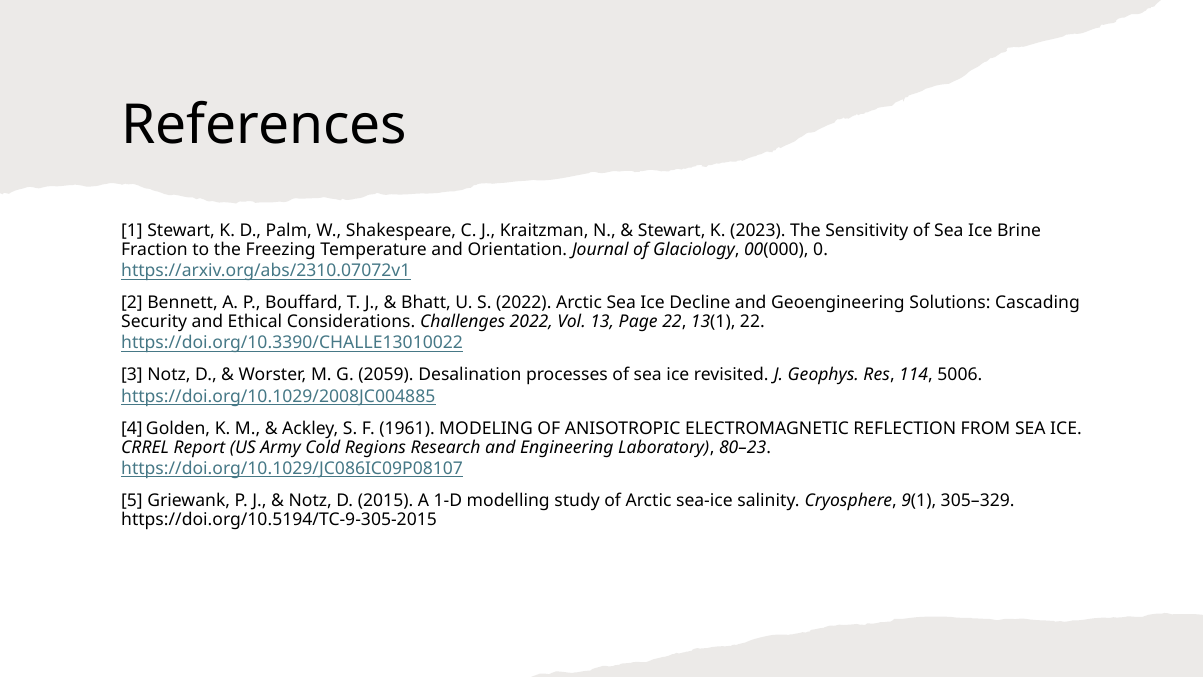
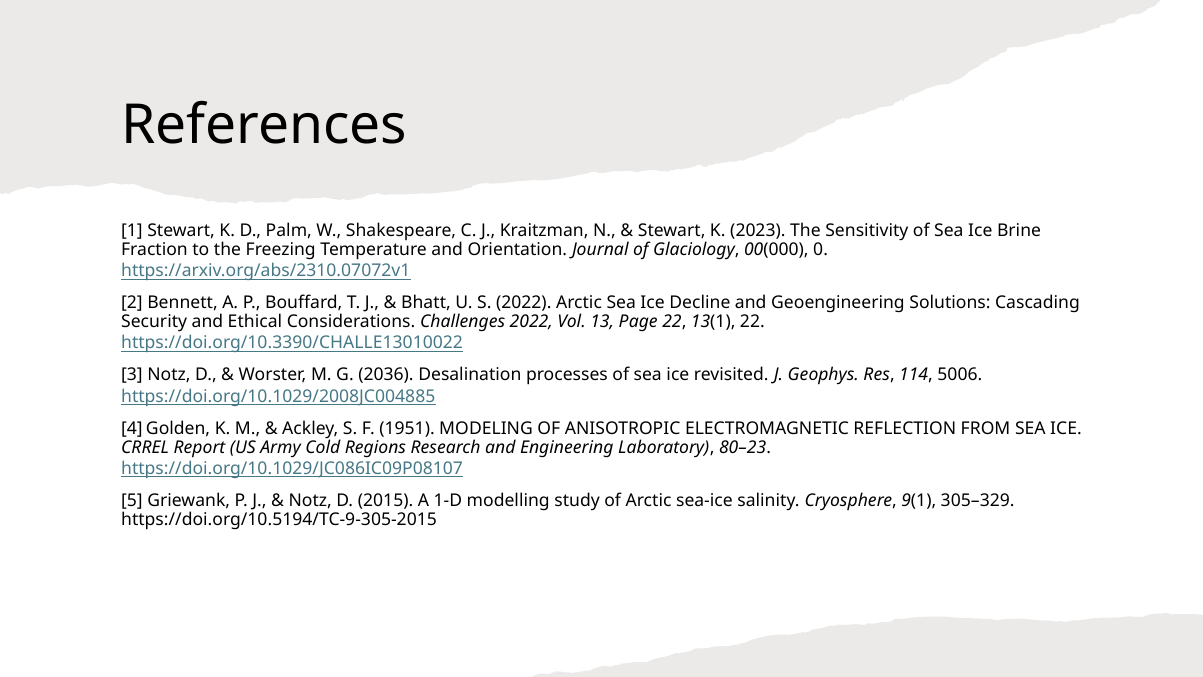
2059: 2059 -> 2036
1961: 1961 -> 1951
